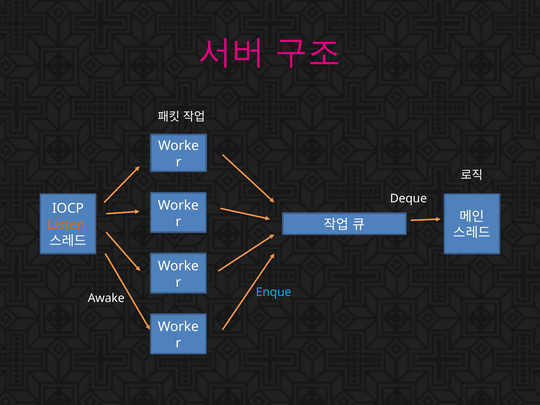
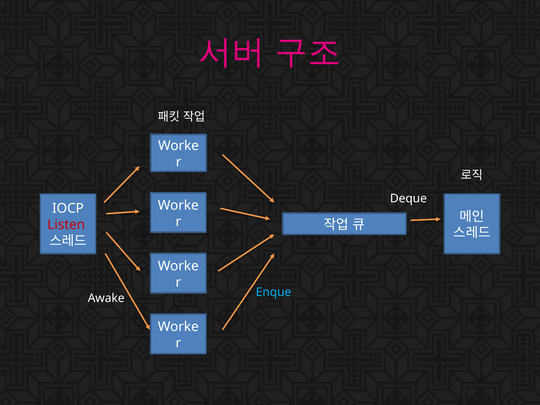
Listen colour: orange -> red
